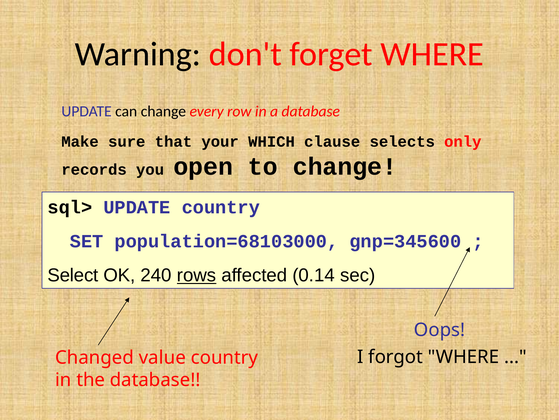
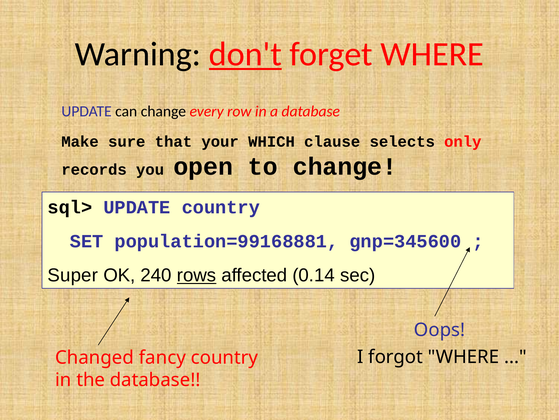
don't underline: none -> present
population=68103000: population=68103000 -> population=99168881
Select: Select -> Super
value: value -> fancy
